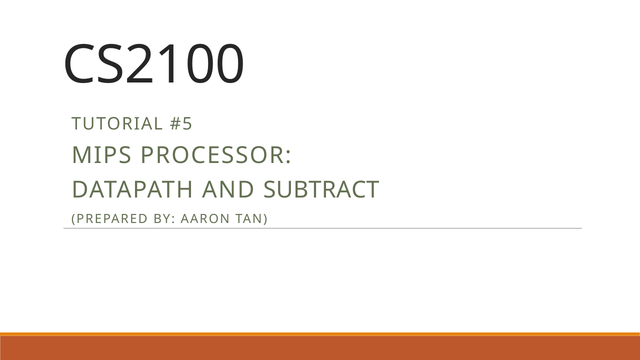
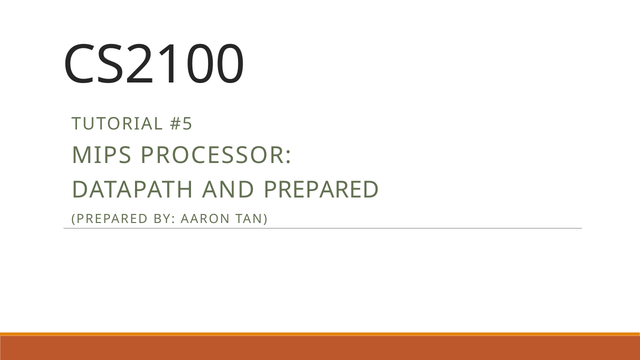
AND SUBTRACT: SUBTRACT -> PREPARED
